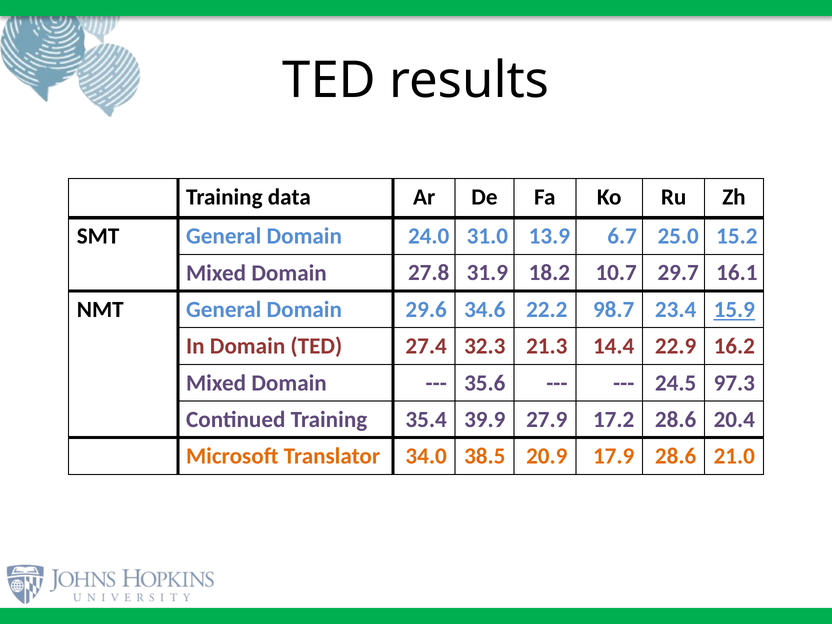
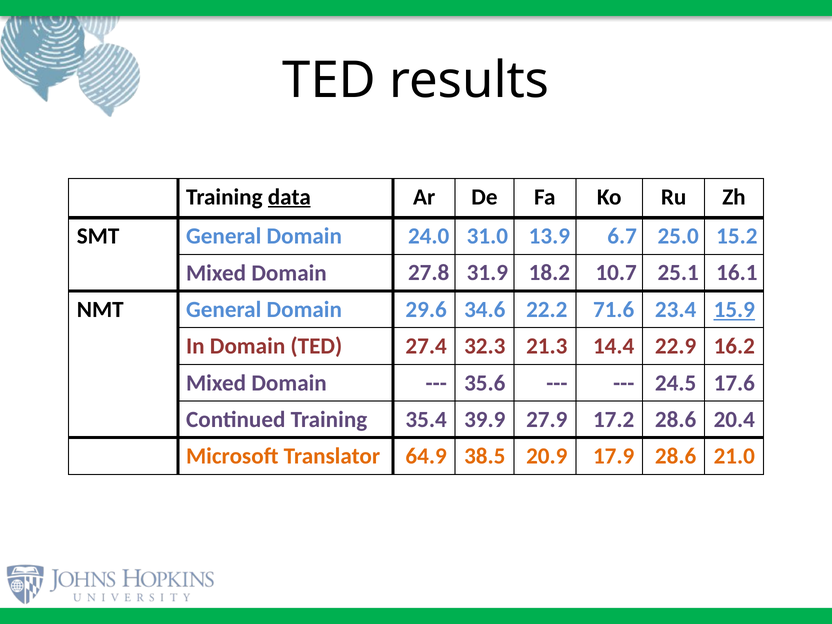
data underline: none -> present
29.7: 29.7 -> 25.1
98.7: 98.7 -> 71.6
97.3: 97.3 -> 17.6
34.0: 34.0 -> 64.9
